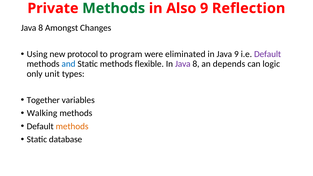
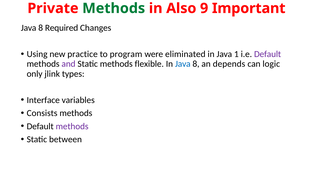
Reflection: Reflection -> Important
Amongst: Amongst -> Required
protocol: protocol -> practice
Java 9: 9 -> 1
and colour: blue -> purple
Java at (183, 64) colour: purple -> blue
unit: unit -> jlink
Together: Together -> Interface
Walking: Walking -> Consists
methods at (72, 126) colour: orange -> purple
database: database -> between
